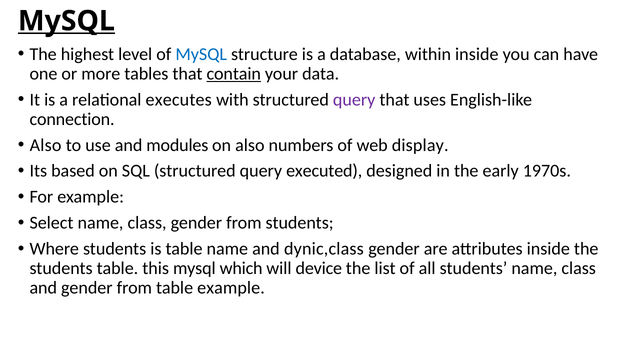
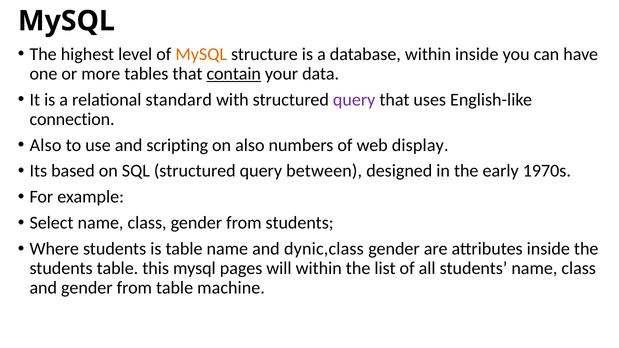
MySQL at (66, 21) underline: present -> none
MySQL at (201, 54) colour: blue -> orange
executes: executes -> standard
modules: modules -> scripting
executed: executed -> between
which: which -> pages
will device: device -> within
table example: example -> machine
